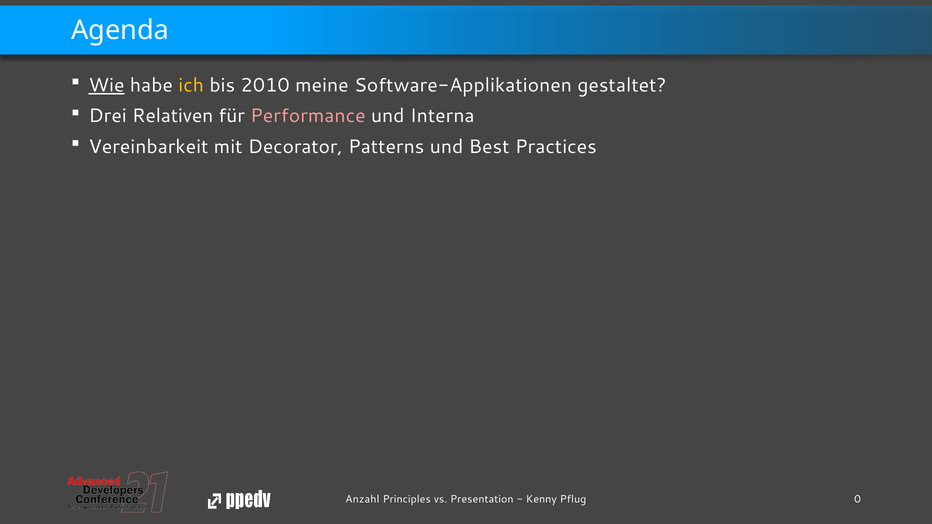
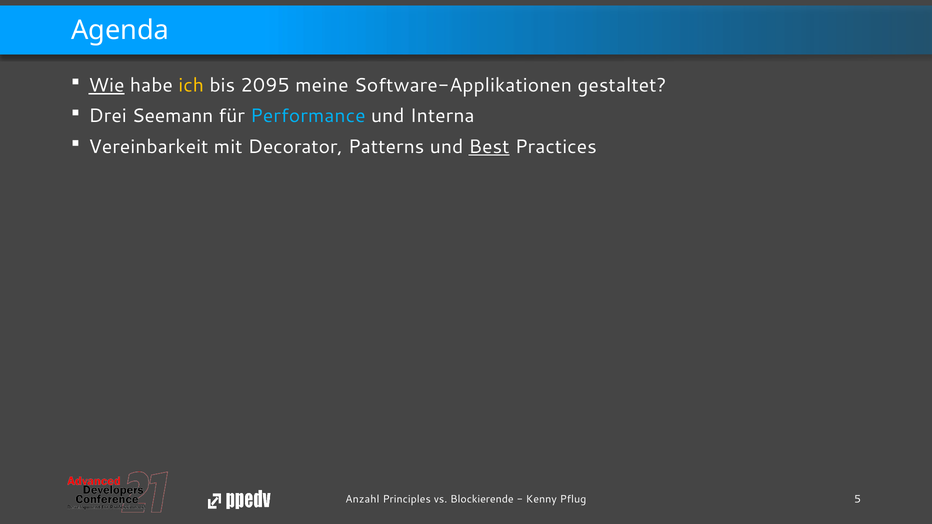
2010: 2010 -> 2095
Relativen: Relativen -> Seemann
Performance colour: pink -> light blue
Best underline: none -> present
Presentation: Presentation -> Blockierende
0: 0 -> 5
